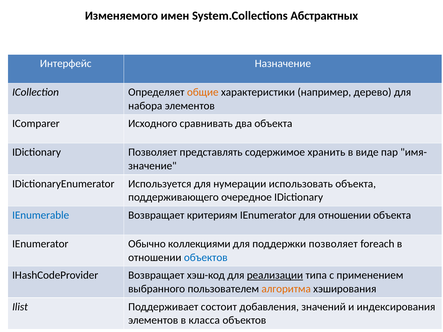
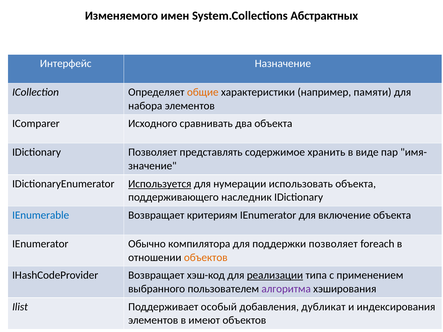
дерево: дерево -> памяти
Используется underline: none -> present
очередное: очередное -> наследник
для отношении: отношении -> включение
коллекциями: коллекциями -> компилятора
объектов at (206, 258) colour: blue -> orange
алгоритма colour: orange -> purple
состоит: состоит -> особый
значений: значений -> дубликат
класса: класса -> имеют
